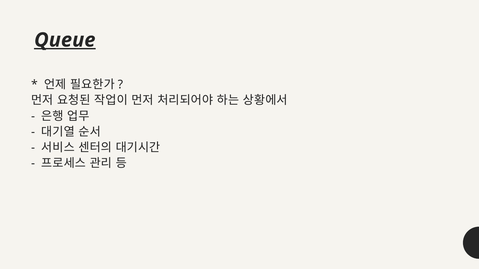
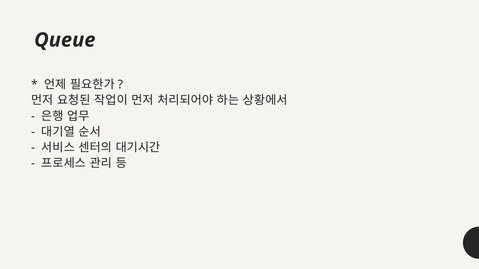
Queue underline: present -> none
